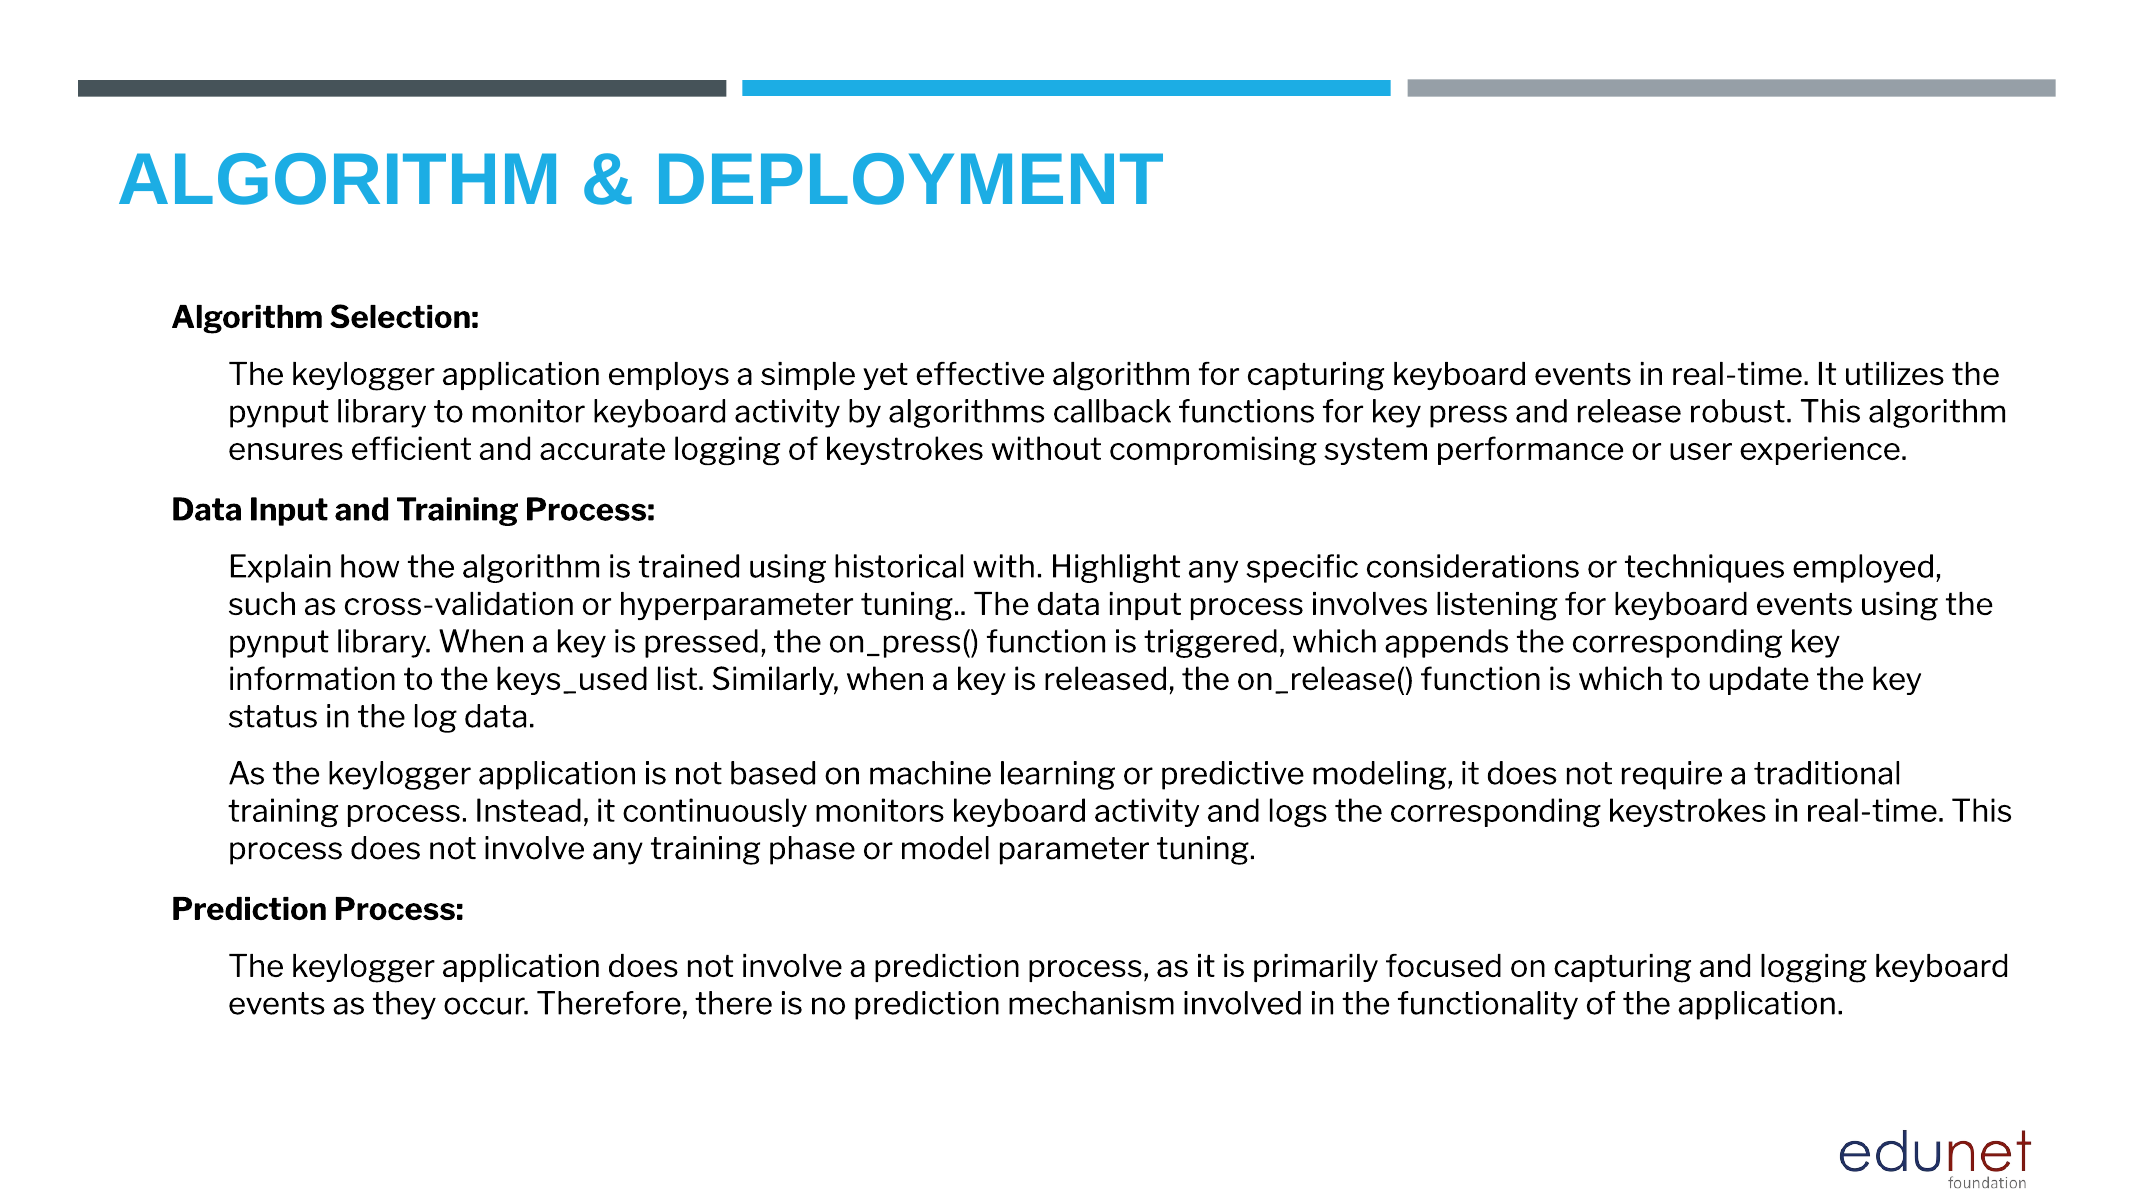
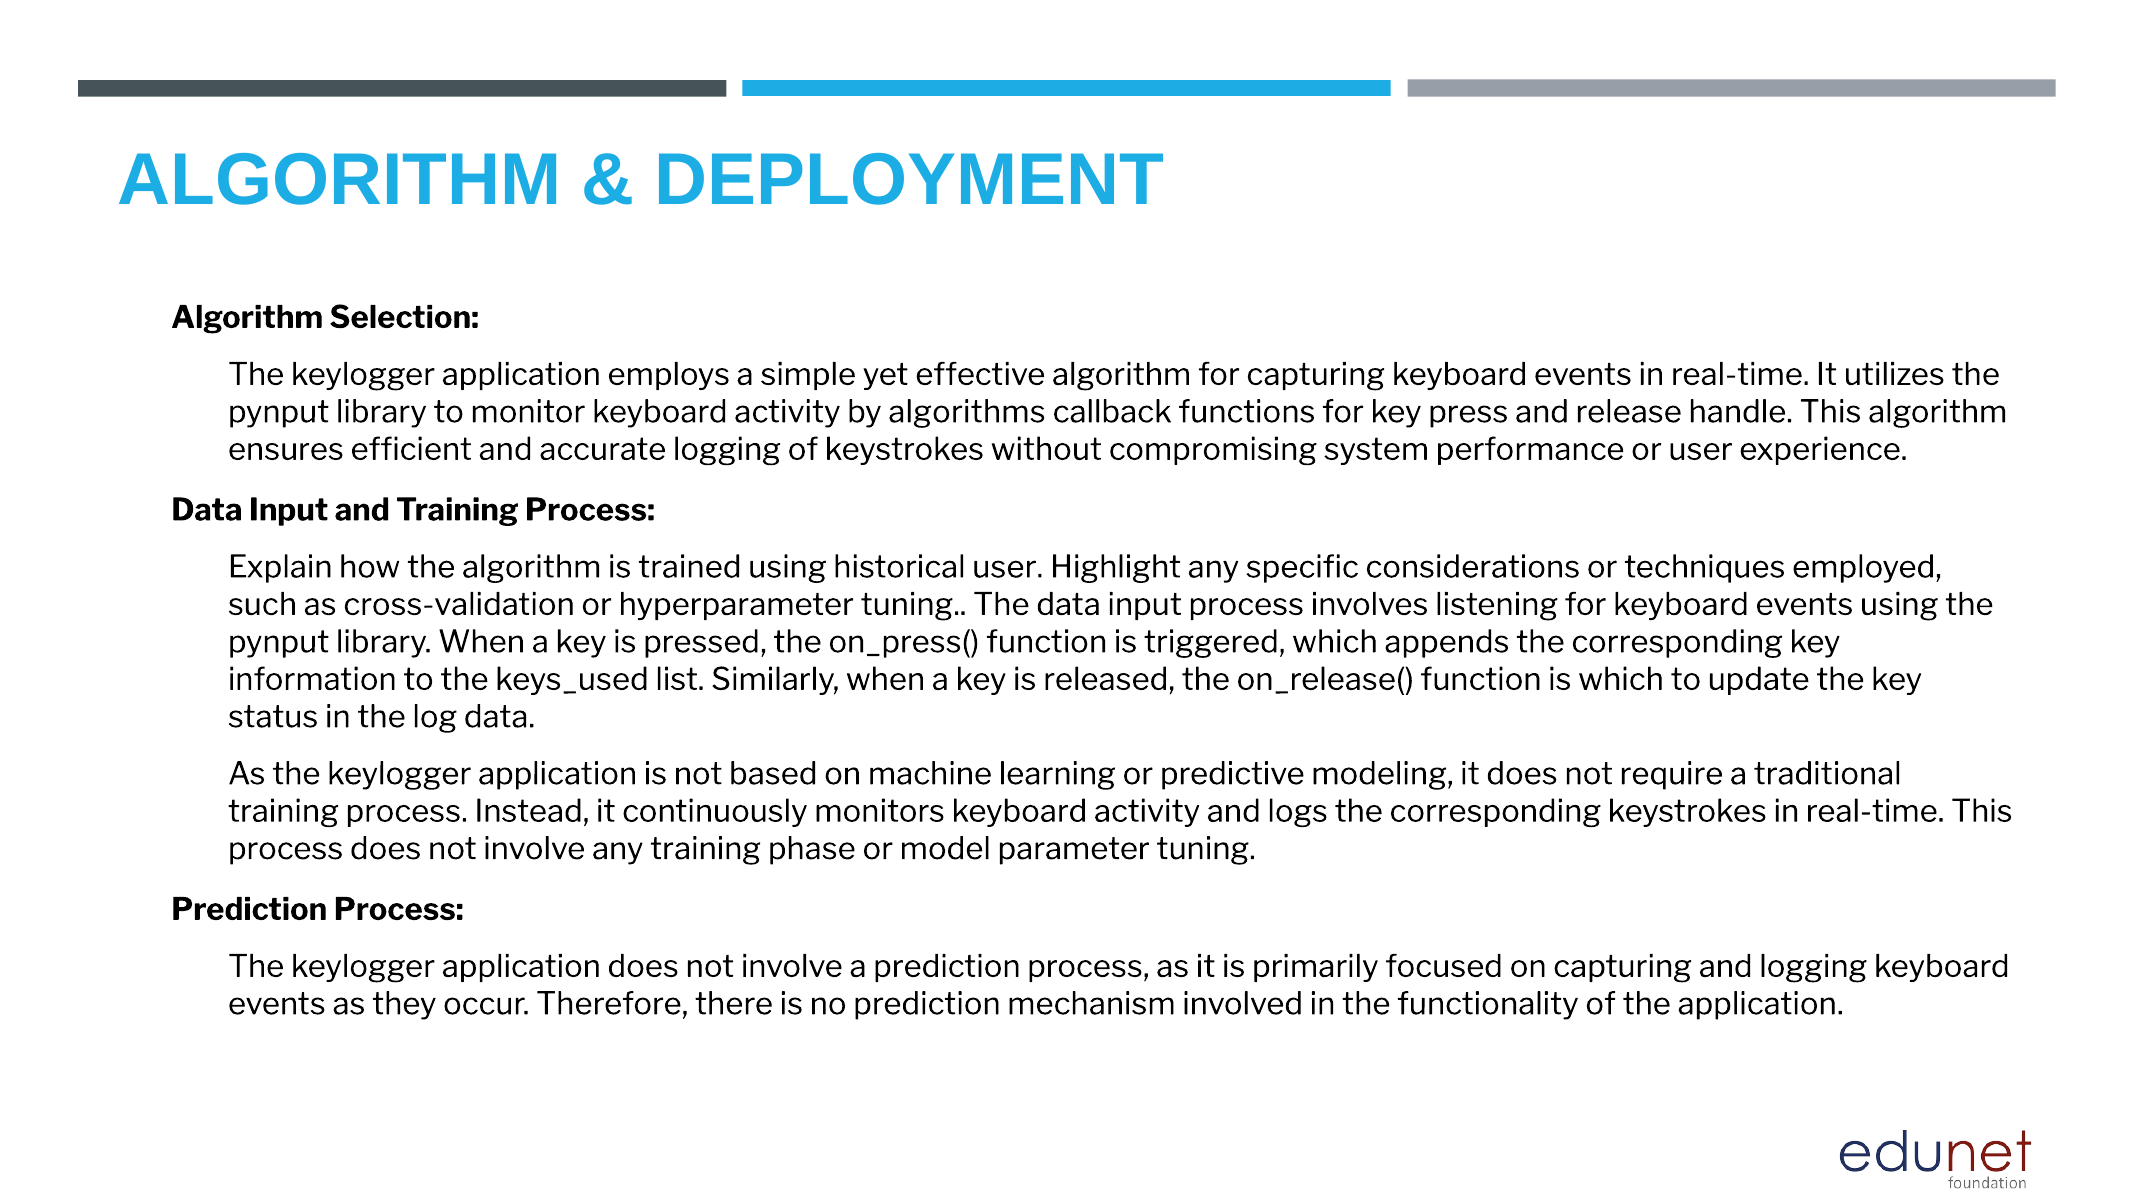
robust: robust -> handle
historical with: with -> user
